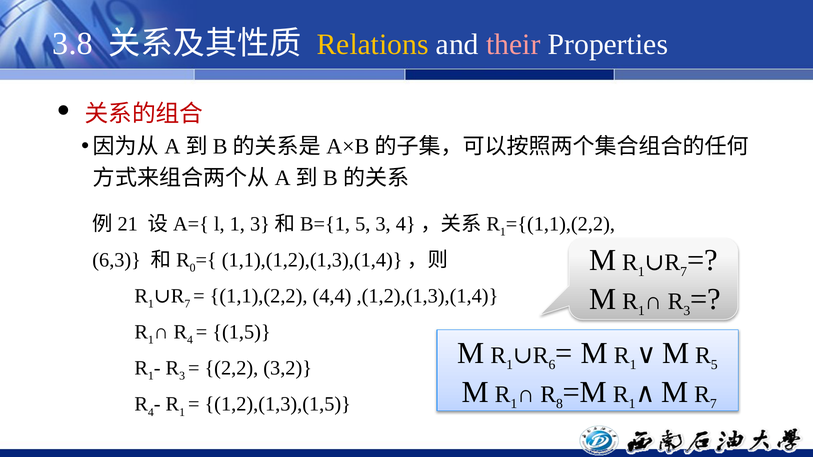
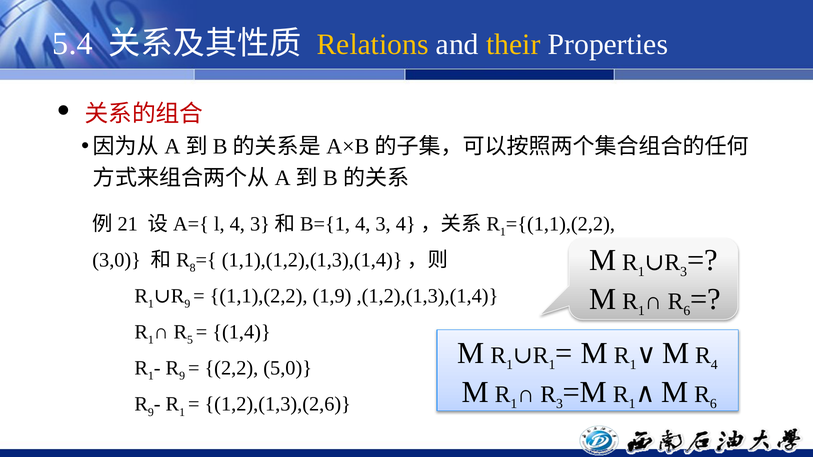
3.8: 3.8 -> 5.4
their colour: pink -> yellow
l 1: 1 -> 4
5 at (363, 224): 5 -> 4
6,3: 6,3 -> 3,0
0: 0 -> 8
7 at (684, 272): 7 -> 3
3 at (687, 311): 3 -> 6
7 at (187, 304): 7 -> 9
4,4: 4,4 -> 1,9
4 at (190, 340): 4 -> 5
1,5: 1,5 -> 1,4
6 at (552, 365): 6 -> 1
5 at (714, 365): 5 -> 4
3 at (182, 376): 3 -> 9
3,2: 3,2 -> 5,0
8 at (559, 404): 8 -> 3
7 at (713, 404): 7 -> 6
4 at (151, 412): 4 -> 9
1,2),(1,3),(1,5: 1,2),(1,3),(1,5 -> 1,2),(1,3),(2,6
